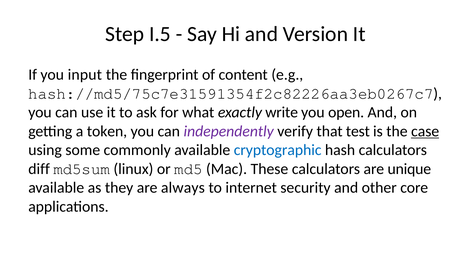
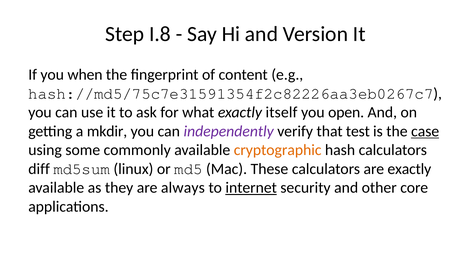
I.5: I.5 -> I.8
input: input -> when
write: write -> itself
token: token -> mkdir
cryptographic colour: blue -> orange
are unique: unique -> exactly
internet underline: none -> present
